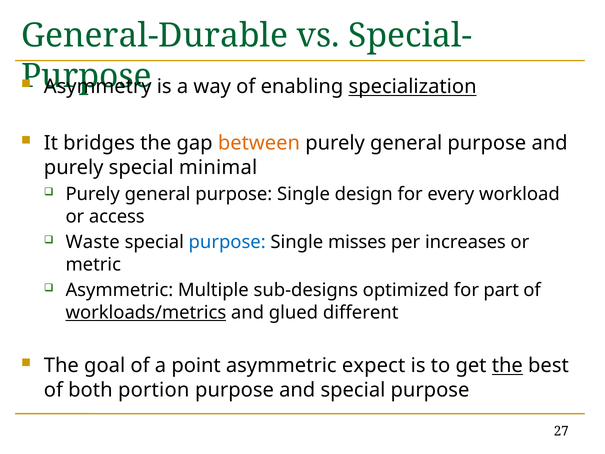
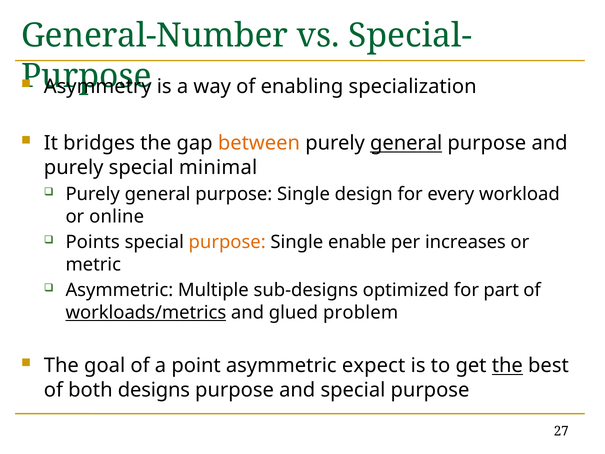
General-Durable: General-Durable -> General-Number
specialization underline: present -> none
general at (406, 143) underline: none -> present
access: access -> online
Waste: Waste -> Points
purpose at (227, 242) colour: blue -> orange
misses: misses -> enable
different: different -> problem
portion: portion -> designs
